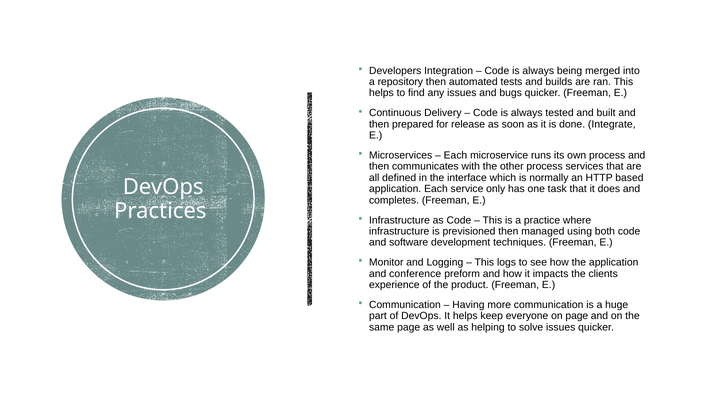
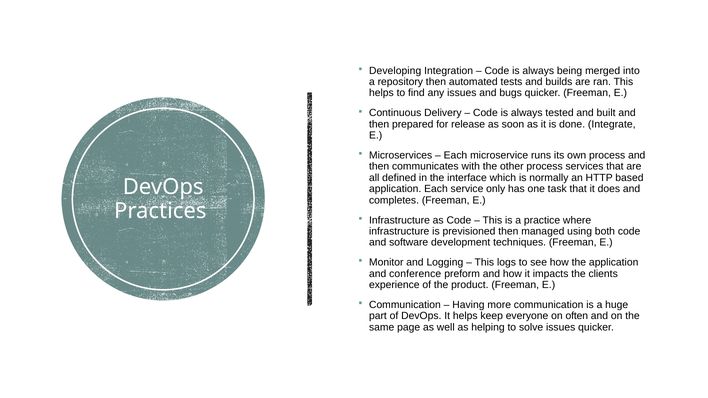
Developers: Developers -> Developing
on page: page -> often
